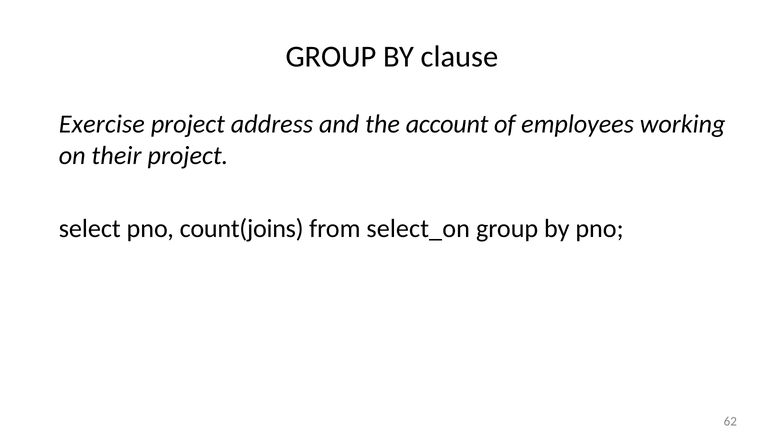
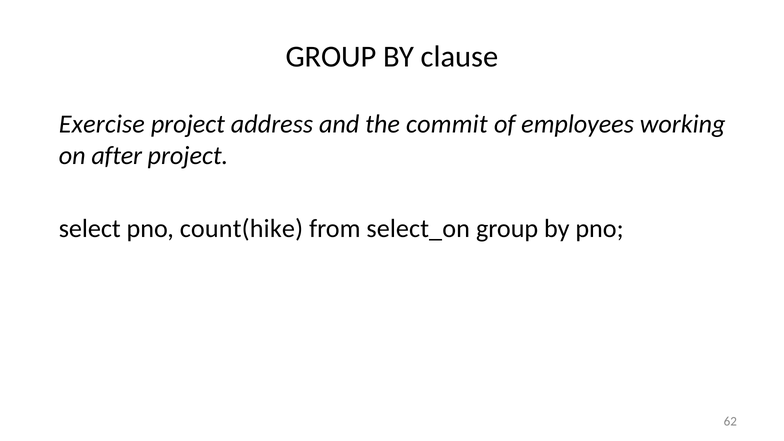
account: account -> commit
their: their -> after
count(joins: count(joins -> count(hike
